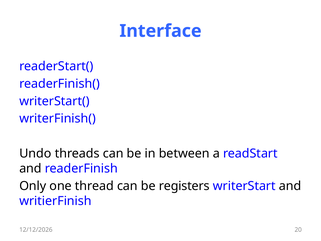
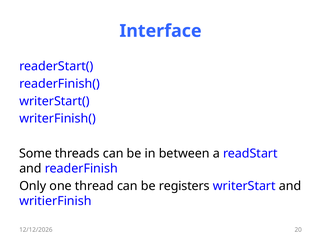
Undo: Undo -> Some
